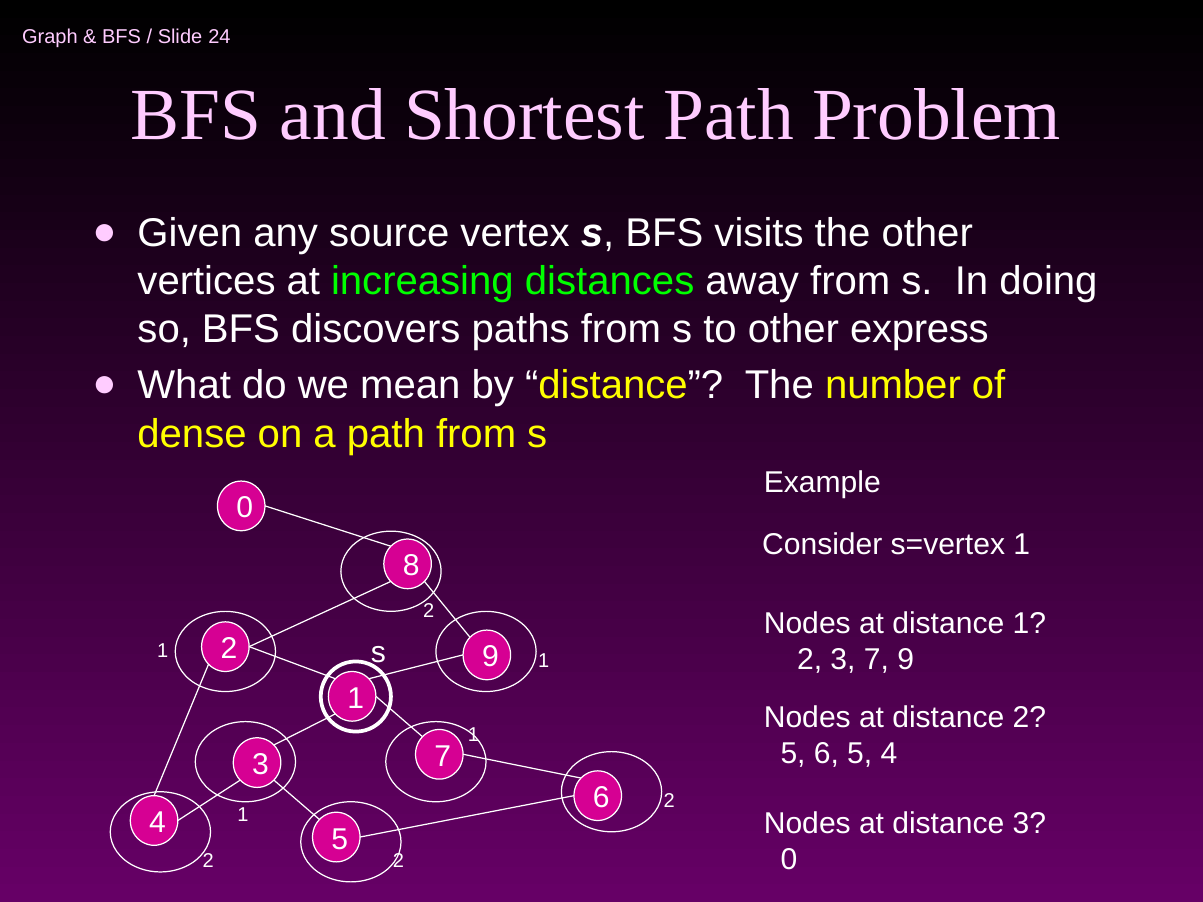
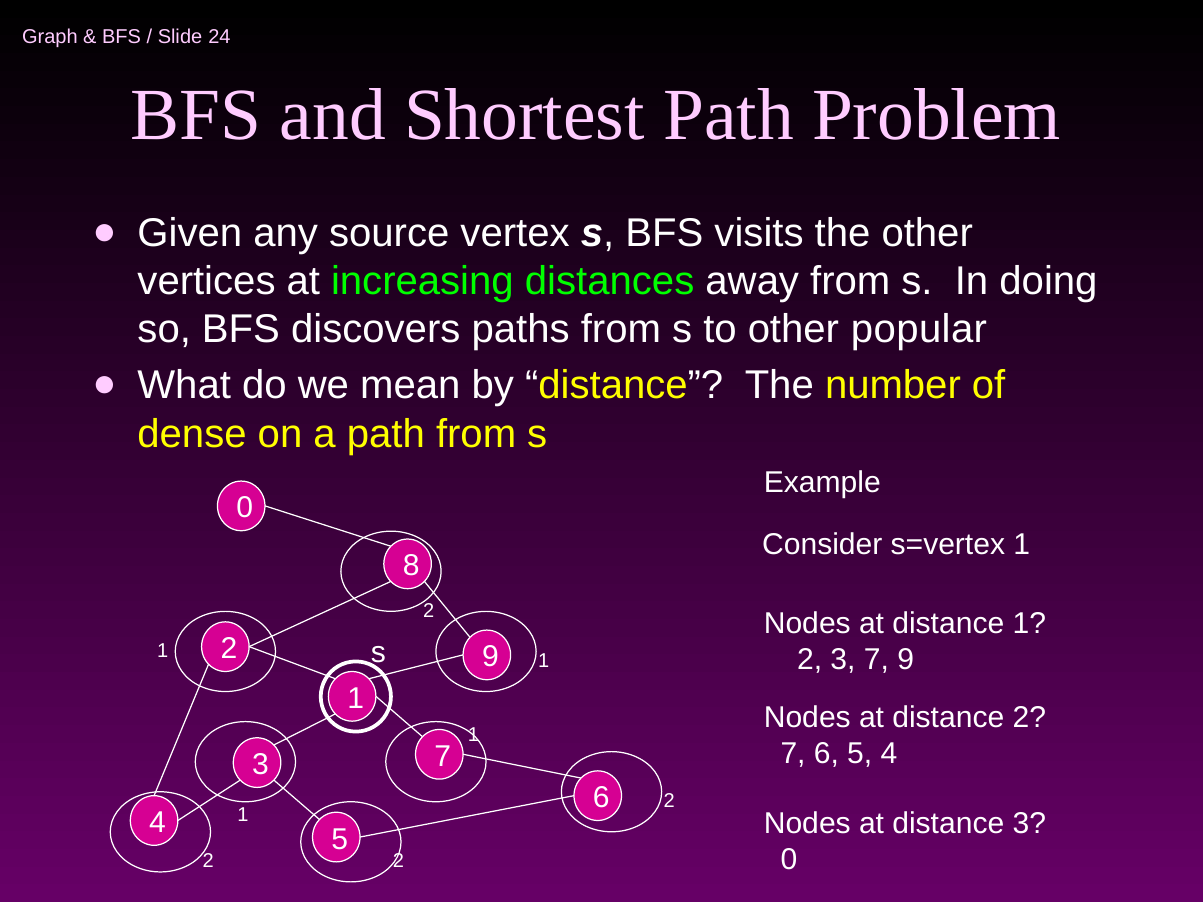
express: express -> popular
5 at (793, 754): 5 -> 7
